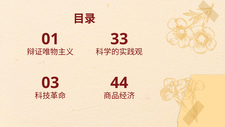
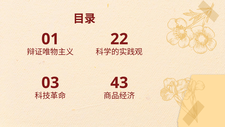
33: 33 -> 22
44: 44 -> 43
